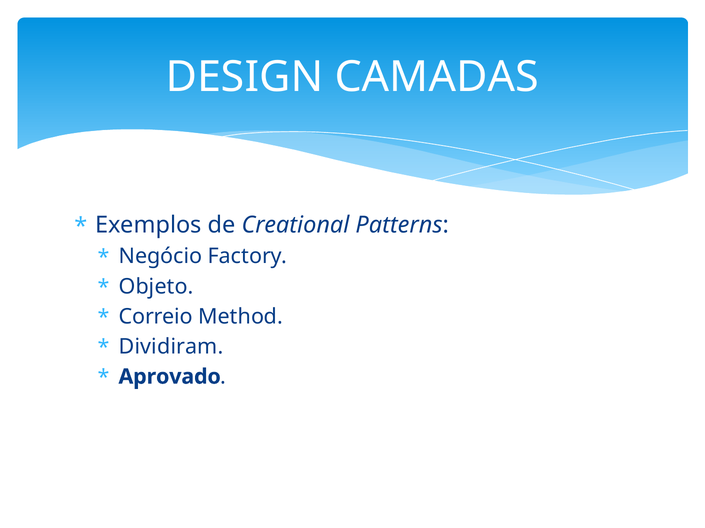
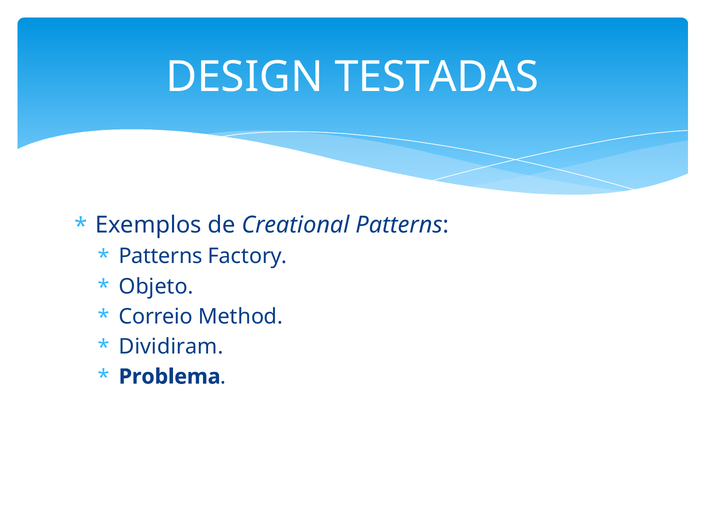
CAMADAS: CAMADAS -> TESTADAS
Negócio at (160, 257): Negócio -> Patterns
Aprovado: Aprovado -> Problema
